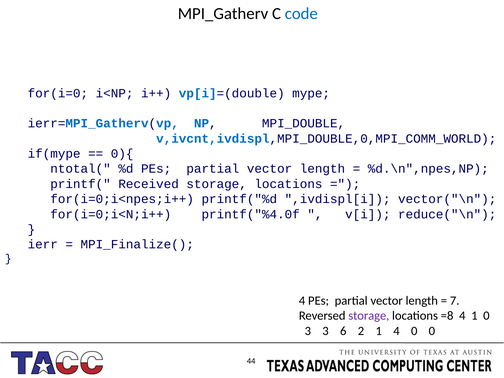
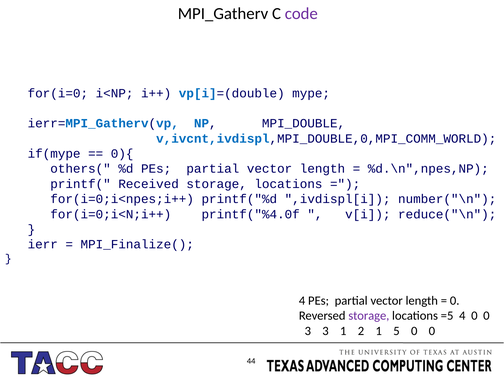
code colour: blue -> purple
ntotal(: ntotal( -> others(
vector("\n: vector("\n -> number("\n
7 at (455, 301): 7 -> 0
=8: =8 -> =5
4 1: 1 -> 0
3 6: 6 -> 1
1 4: 4 -> 5
